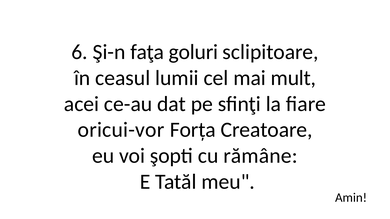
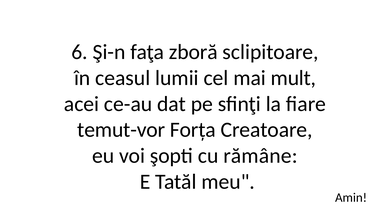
goluri: goluri -> zboră
oricui-vor: oricui-vor -> temut-vor
